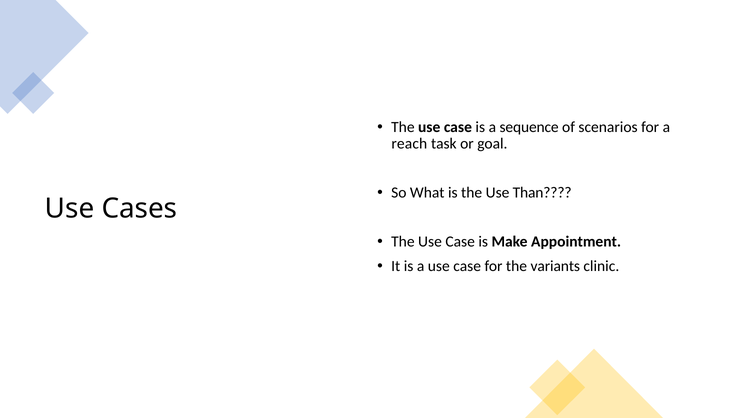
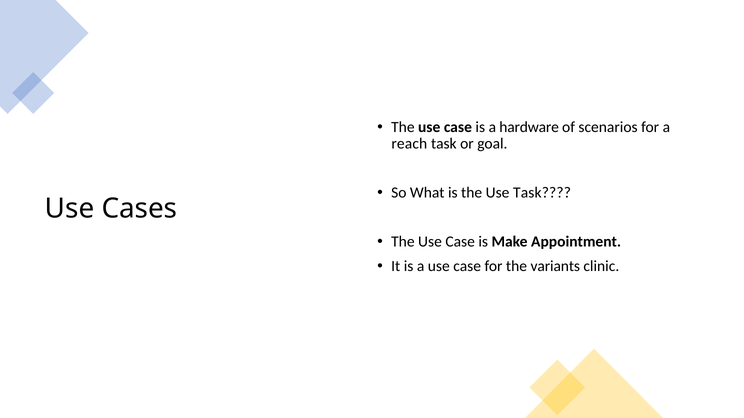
sequence: sequence -> hardware
Use Than: Than -> Task
